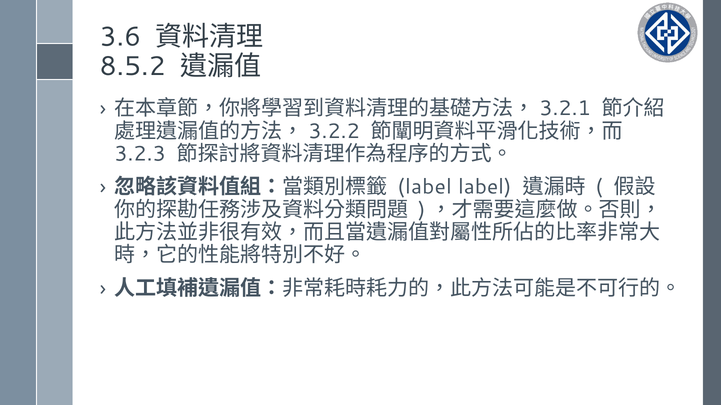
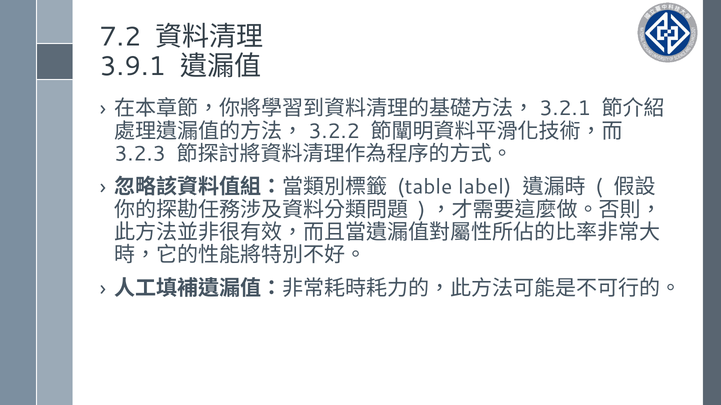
3.6: 3.6 -> 7.2
8.5.2: 8.5.2 -> 3.9.1
label at (425, 187): label -> table
